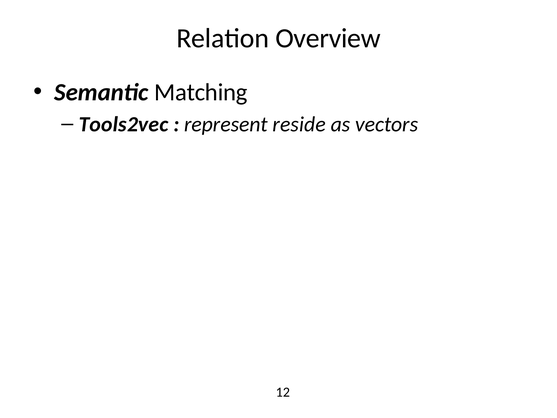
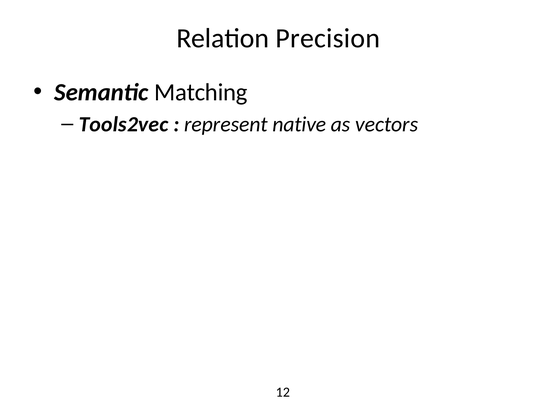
Overview: Overview -> Precision
reside: reside -> native
